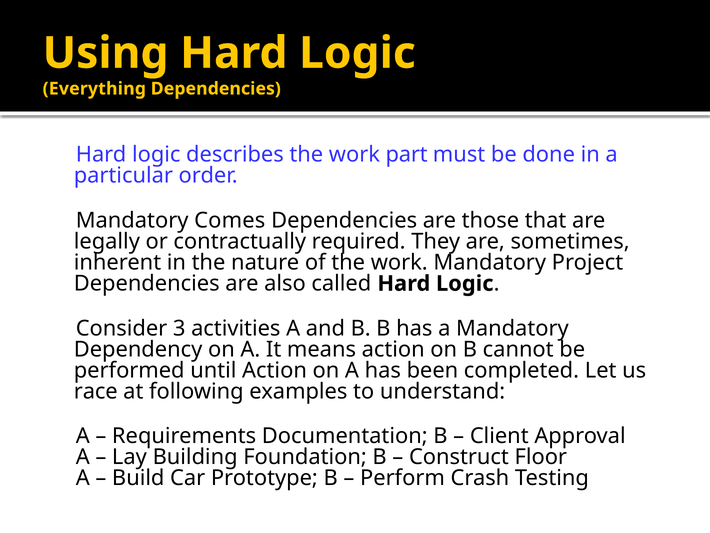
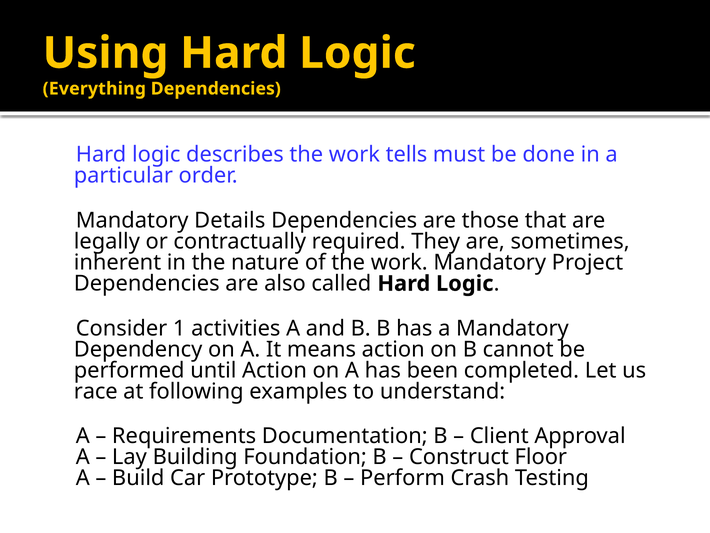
part: part -> tells
Comes: Comes -> Details
3: 3 -> 1
